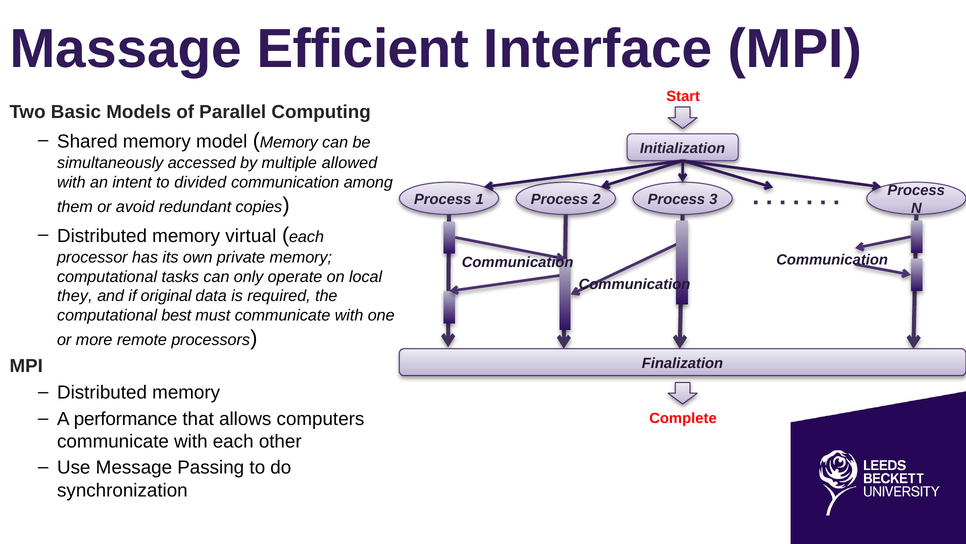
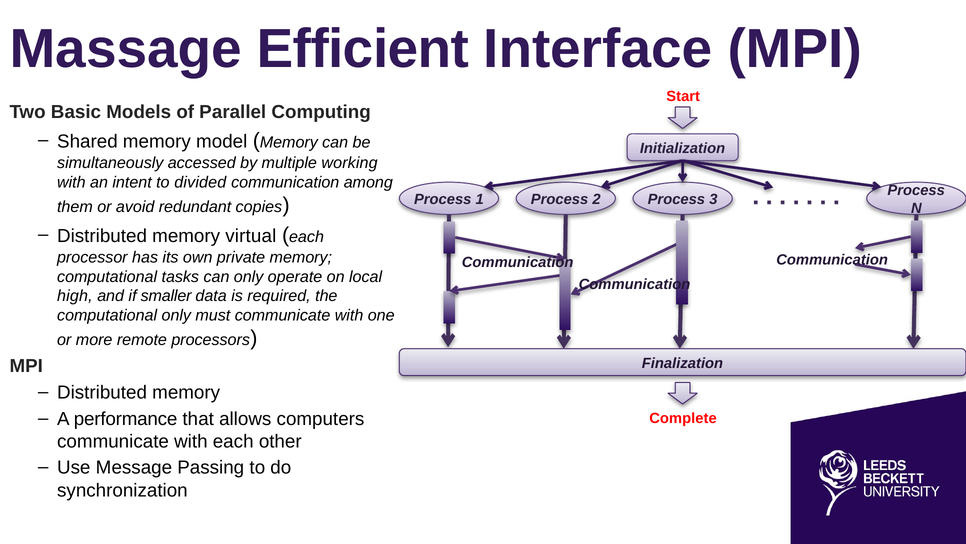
allowed: allowed -> working
they: they -> high
original: original -> smaller
computational best: best -> only
